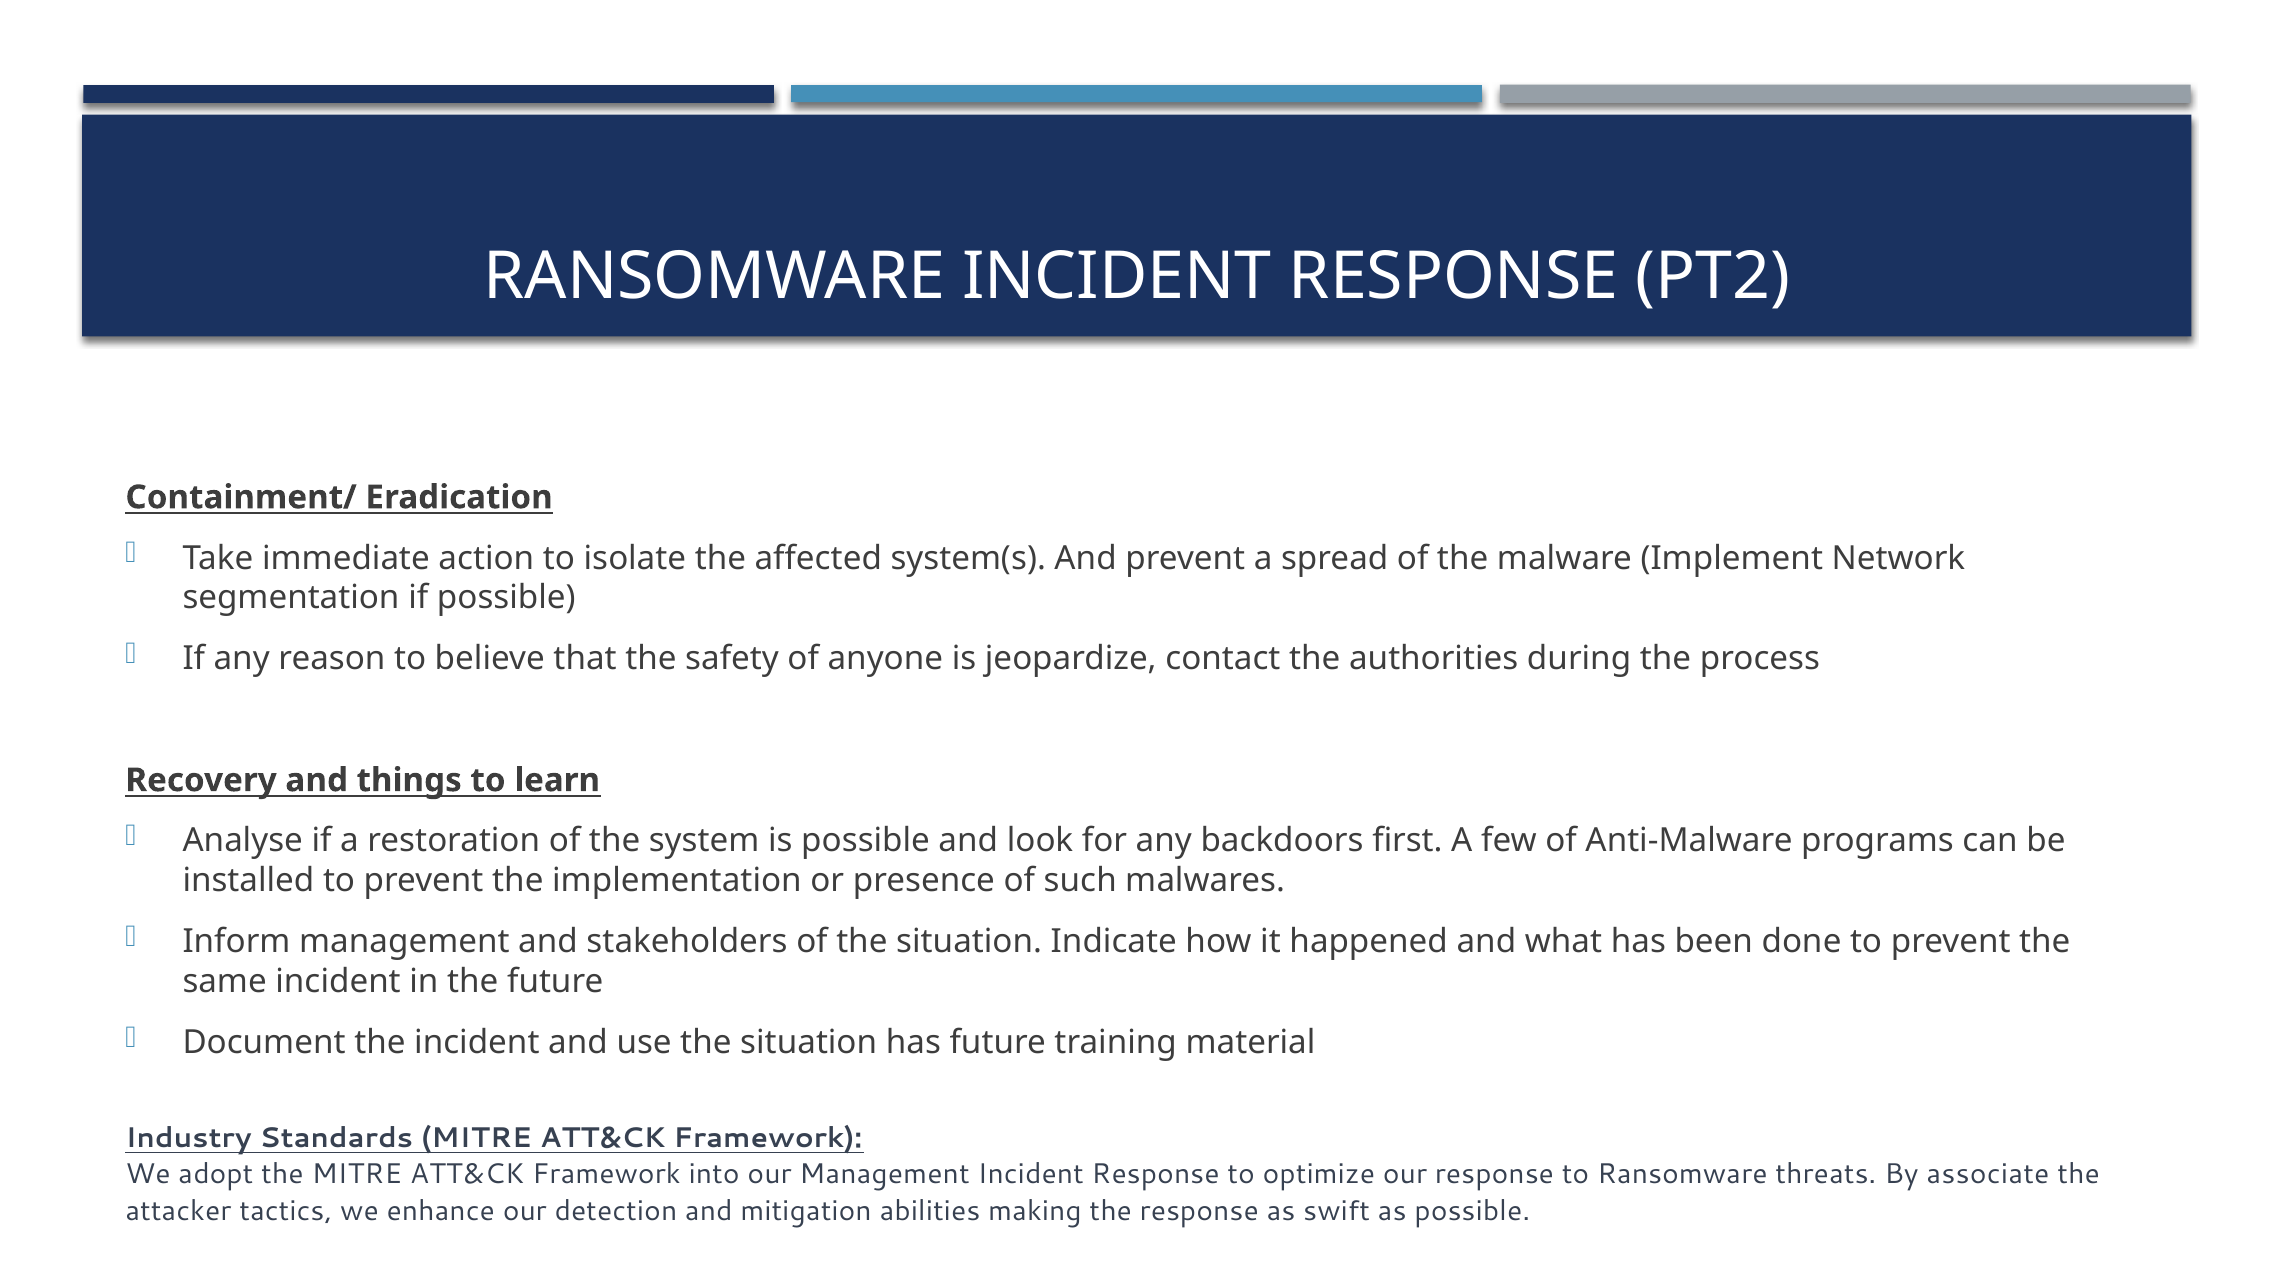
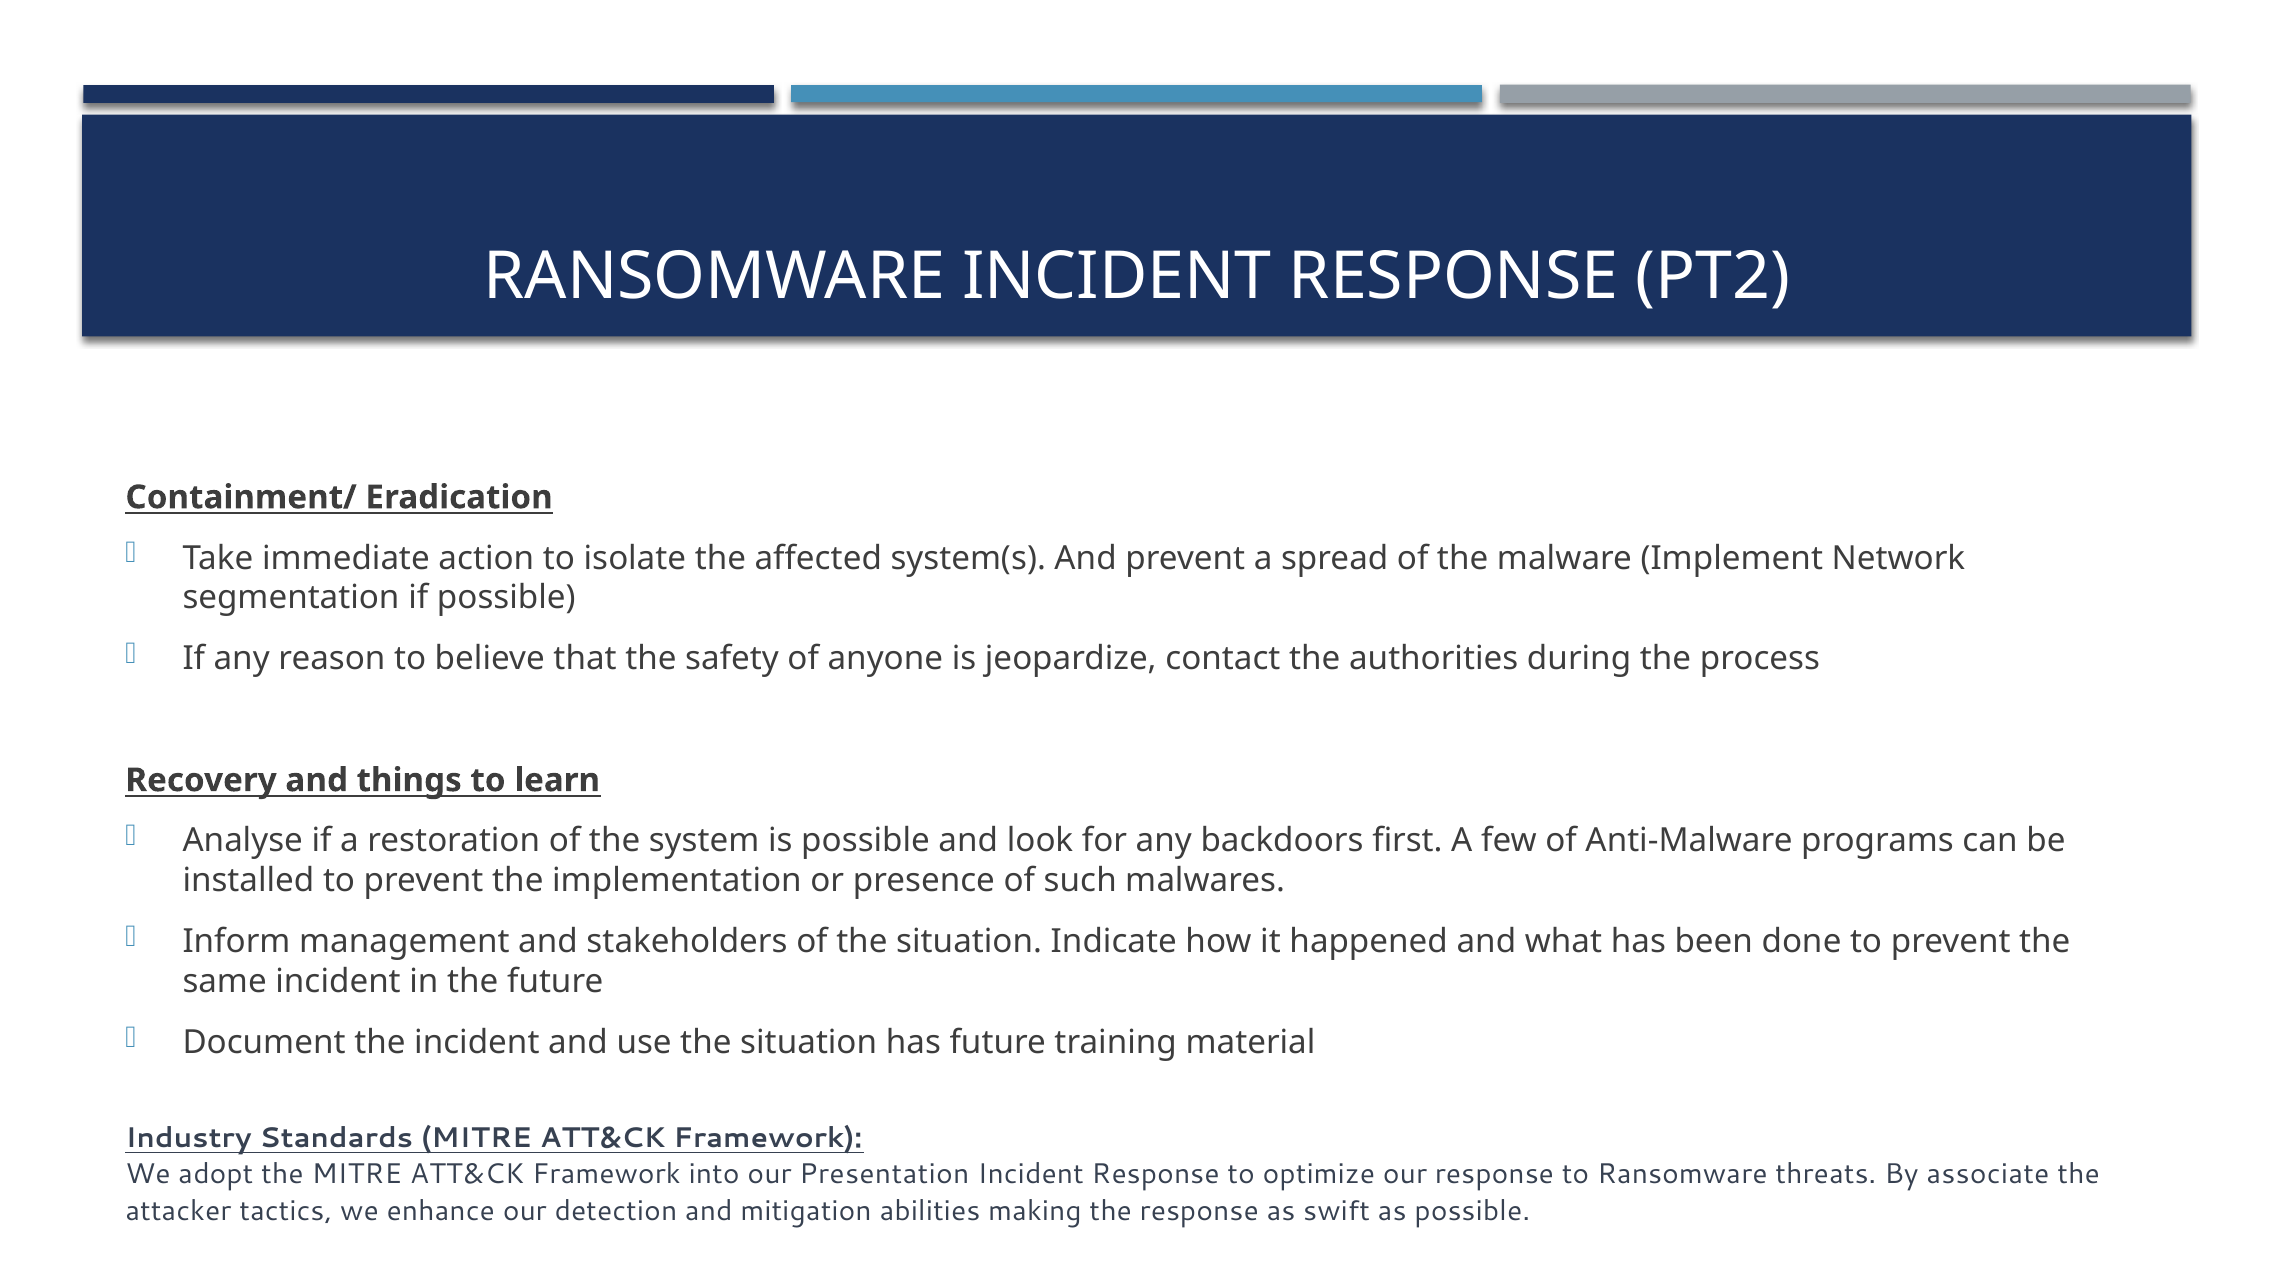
our Management: Management -> Presentation
